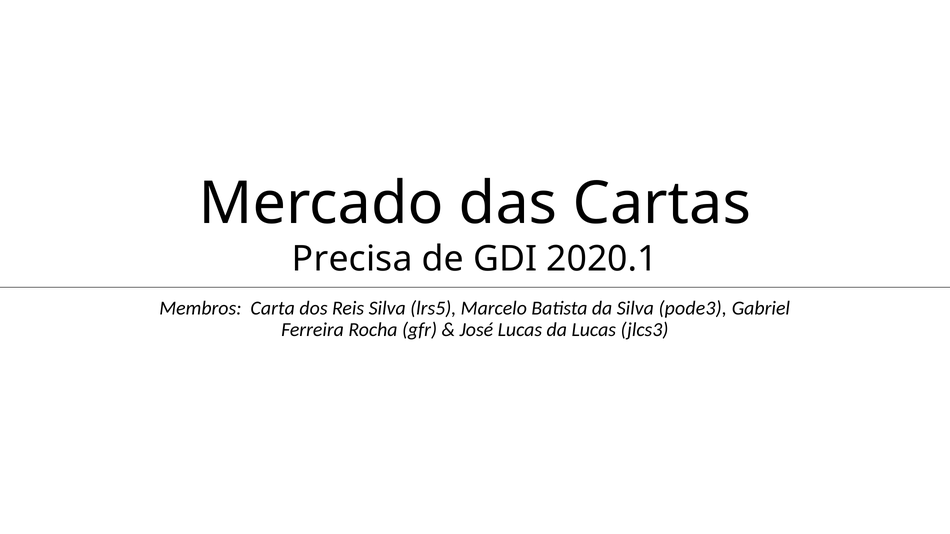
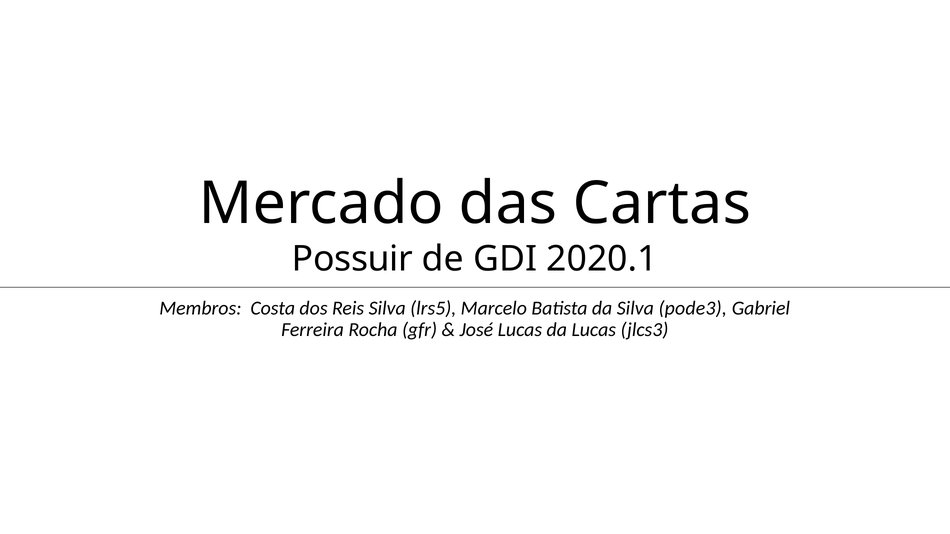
Precisa: Precisa -> Possuir
Carta: Carta -> Costa
